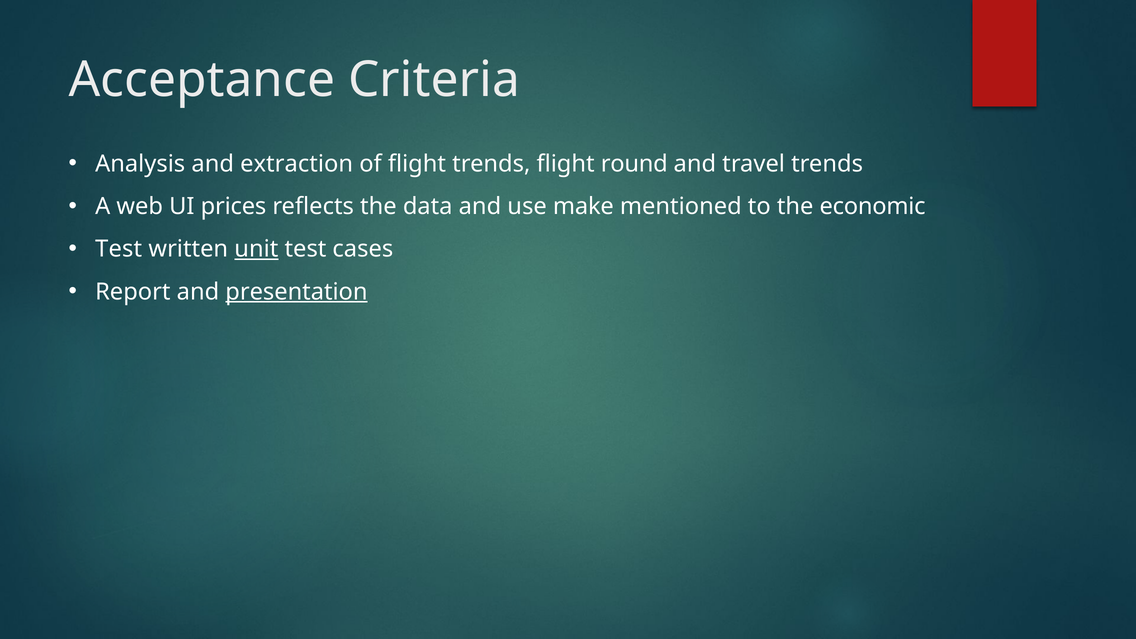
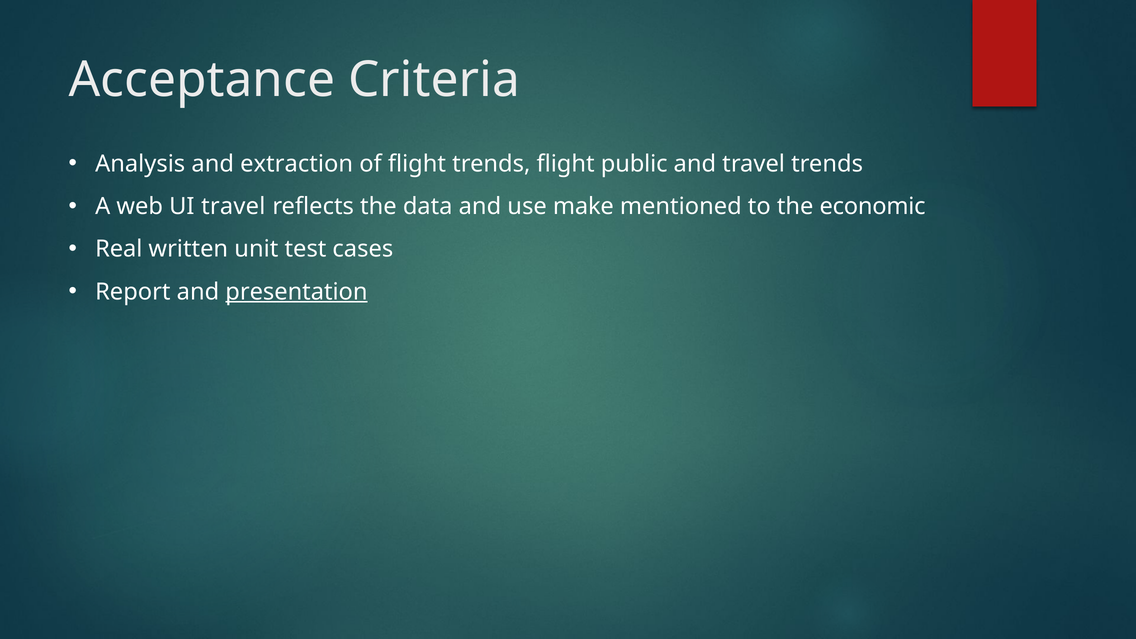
round: round -> public
UI prices: prices -> travel
Test at (119, 249): Test -> Real
unit underline: present -> none
